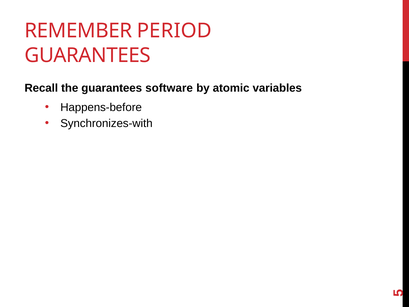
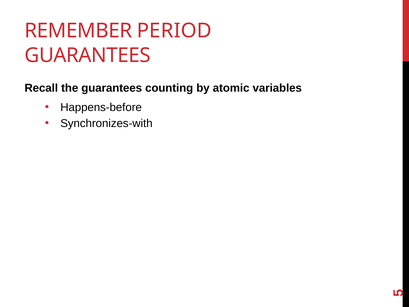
software: software -> counting
